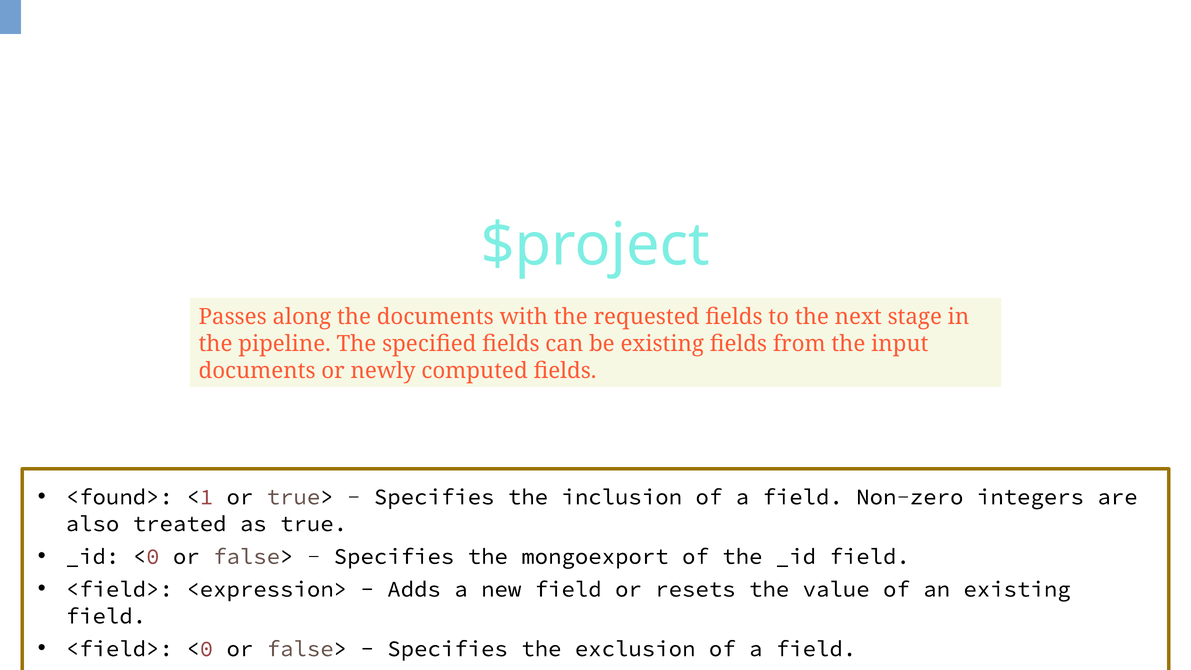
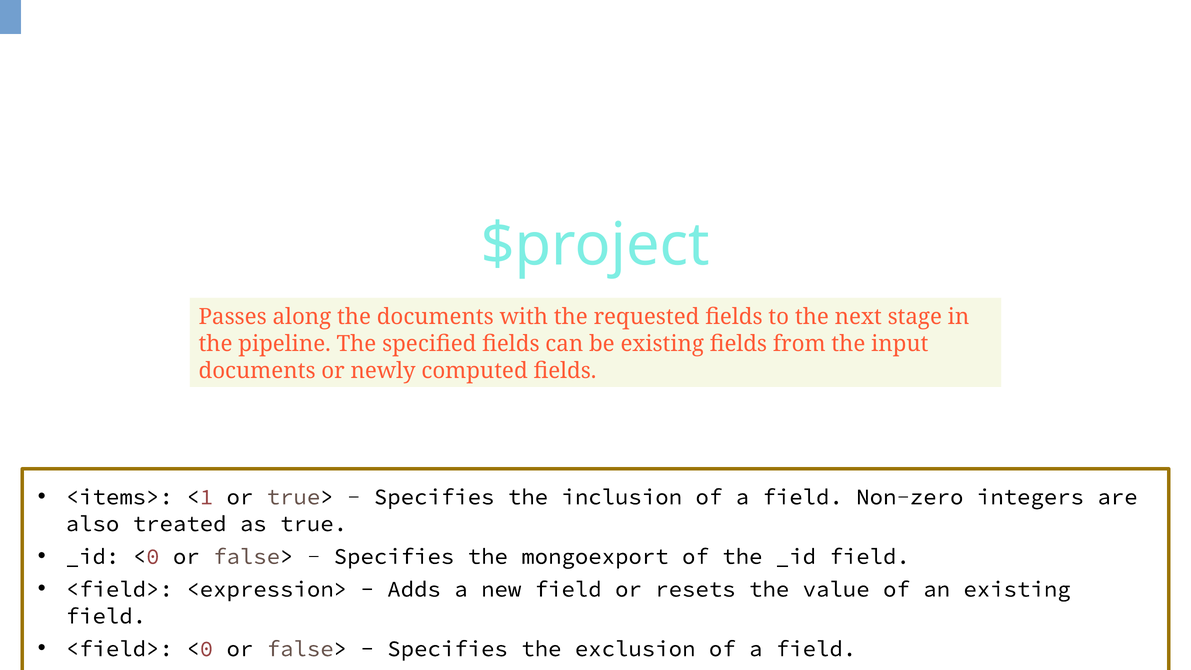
<found>: <found> -> <items>
